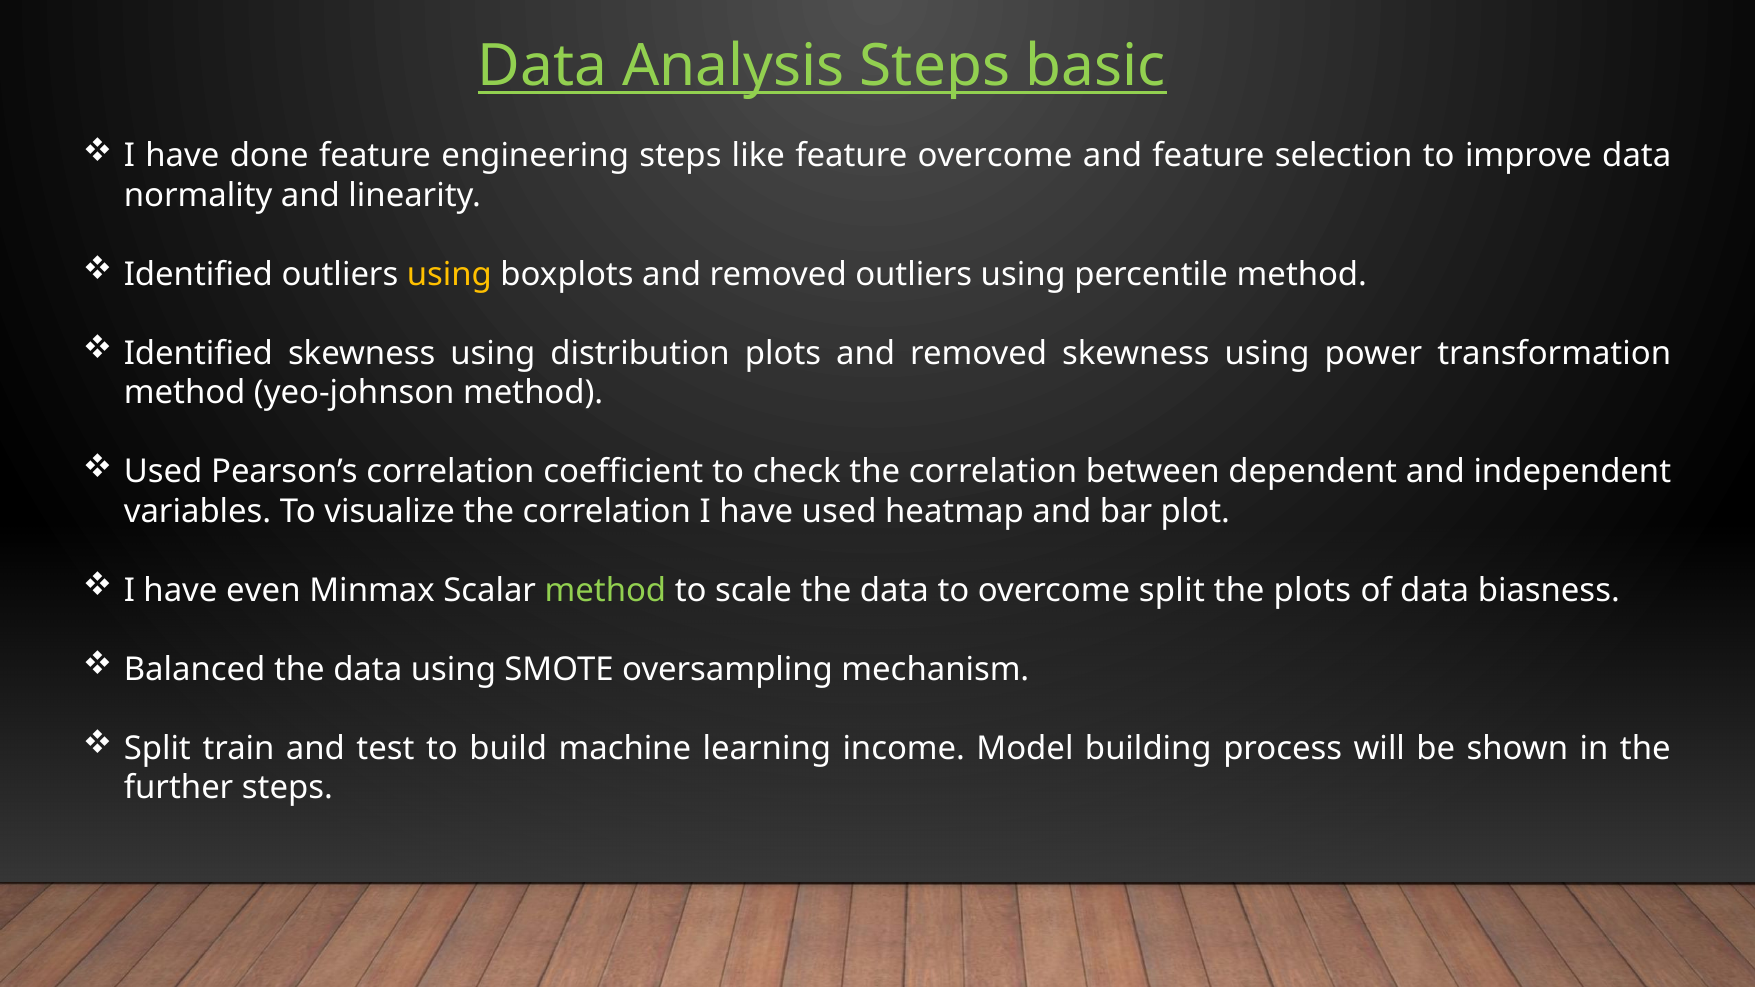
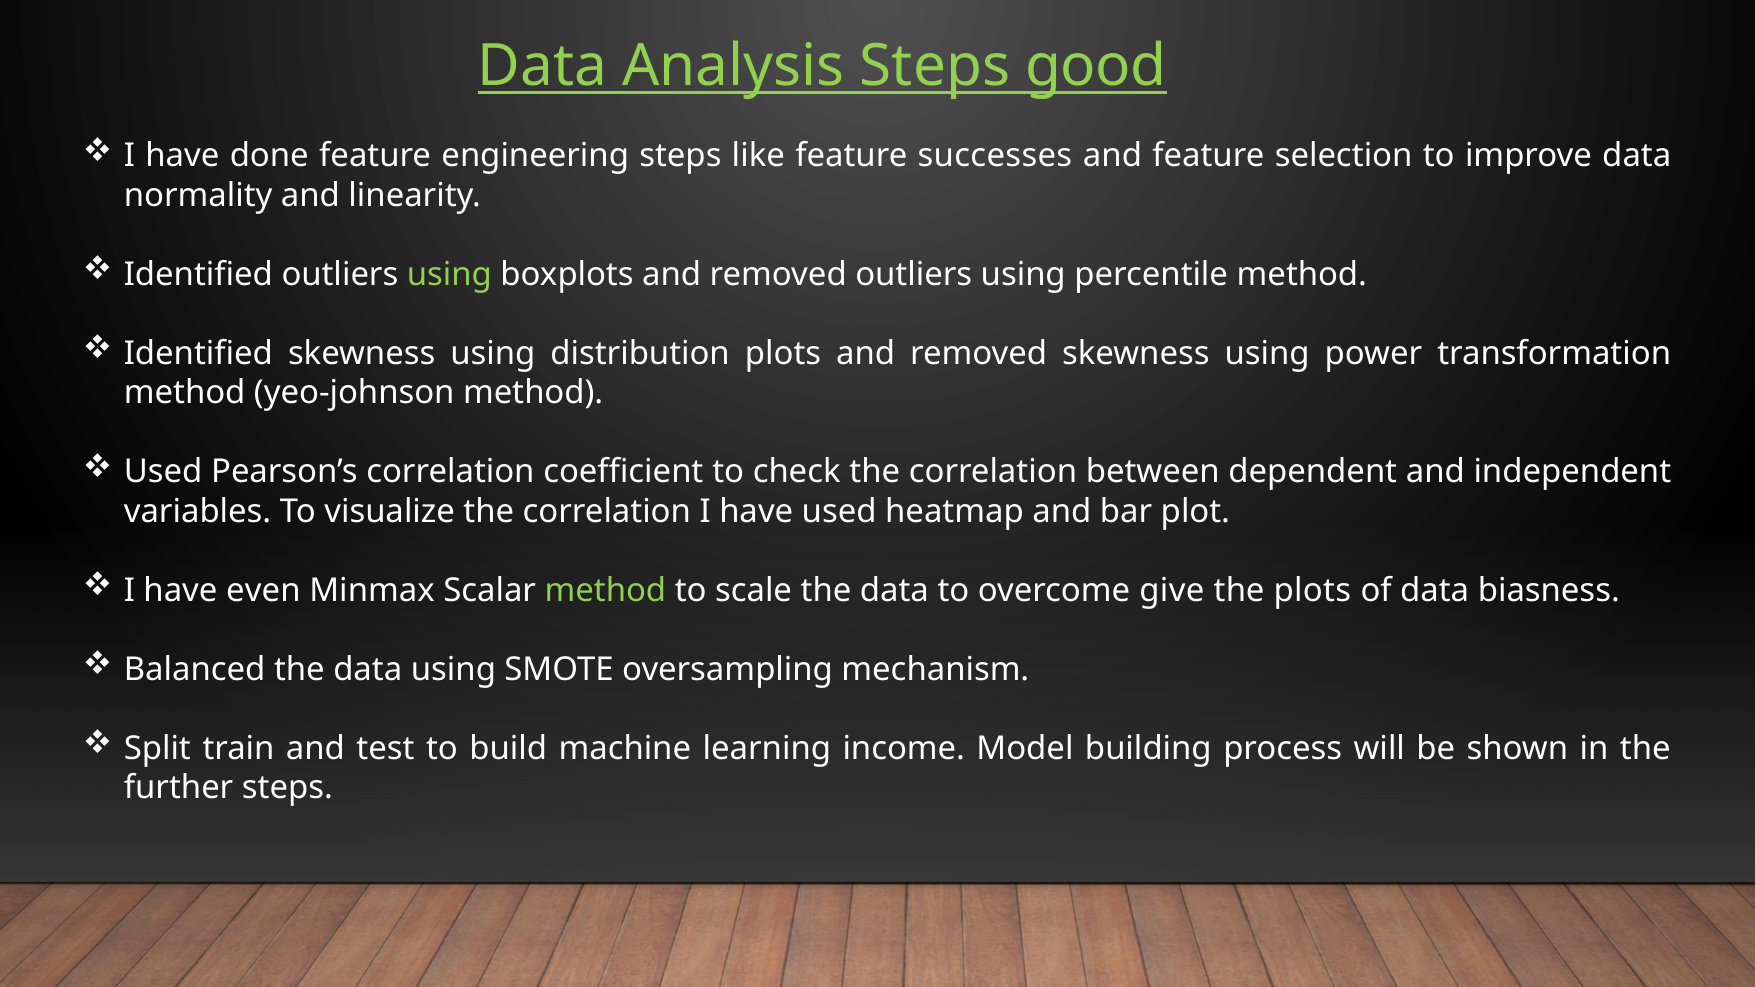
basic: basic -> good
feature overcome: overcome -> successes
using at (449, 275) colour: yellow -> light green
overcome split: split -> give
